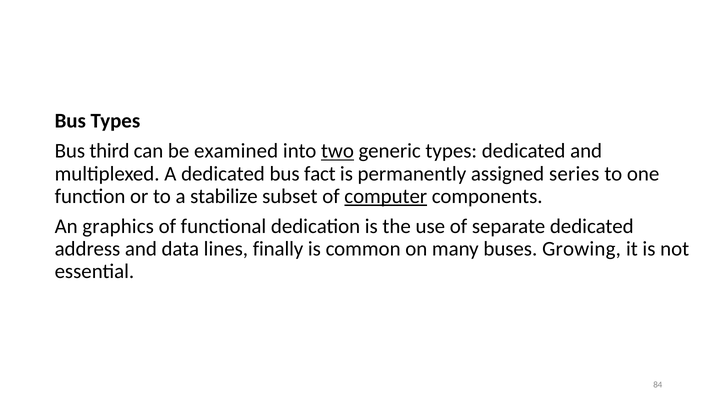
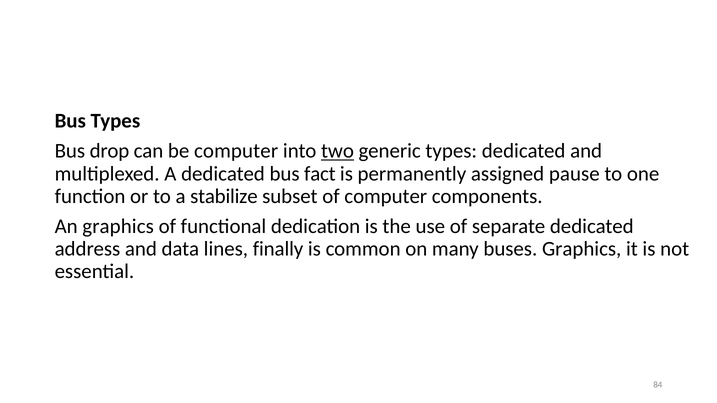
third: third -> drop
be examined: examined -> computer
series: series -> pause
computer at (386, 196) underline: present -> none
buses Growing: Growing -> Graphics
